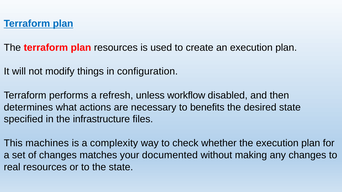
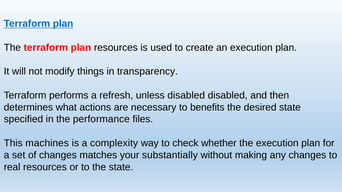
configuration: configuration -> transparency
unless workflow: workflow -> disabled
infrastructure: infrastructure -> performance
documented: documented -> substantially
